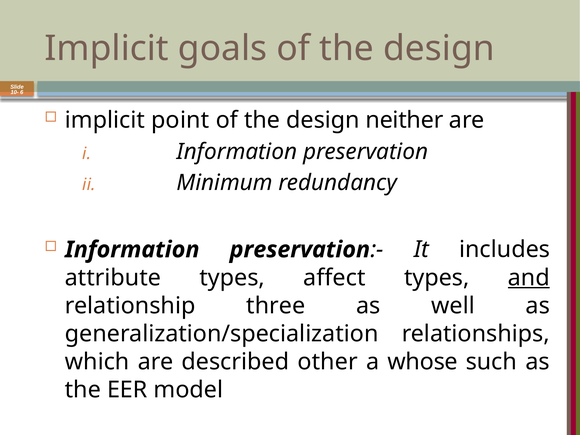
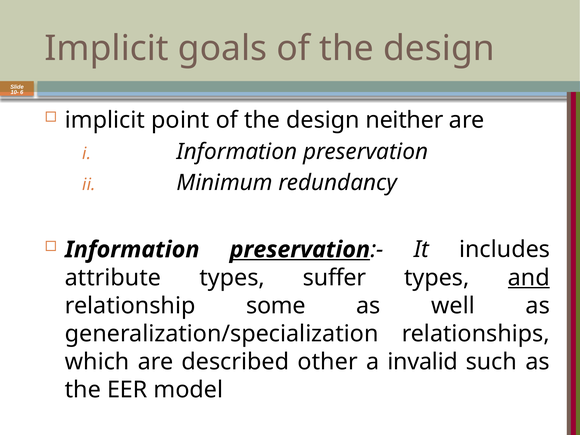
preservation at (300, 250) underline: none -> present
affect: affect -> suffer
three: three -> some
whose: whose -> invalid
